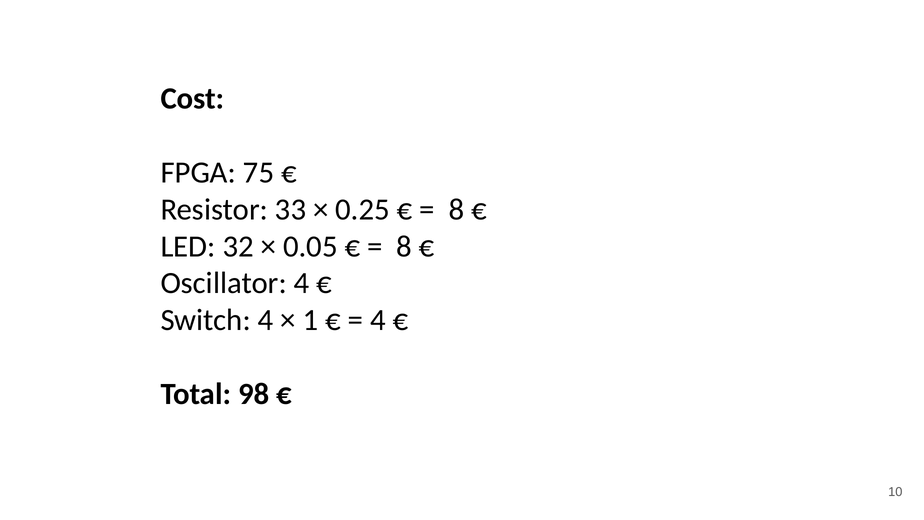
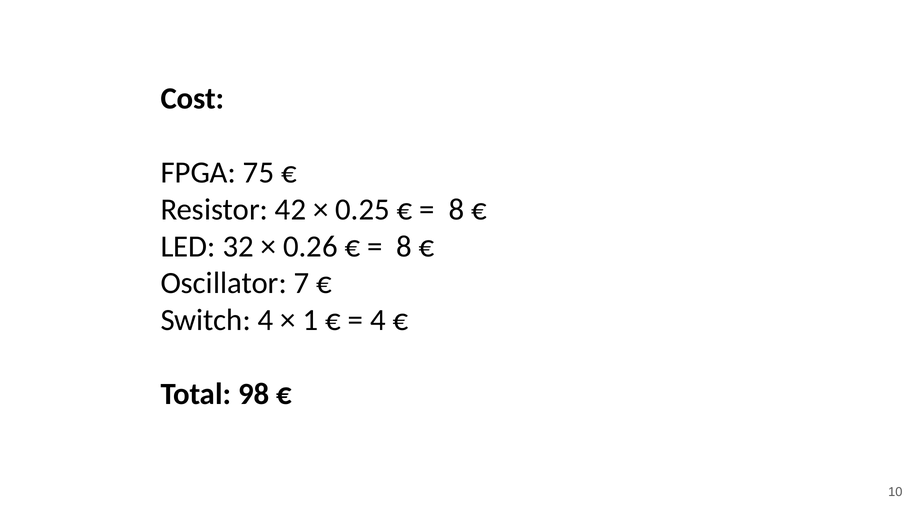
33: 33 -> 42
0.05: 0.05 -> 0.26
Oscillator 4: 4 -> 7
